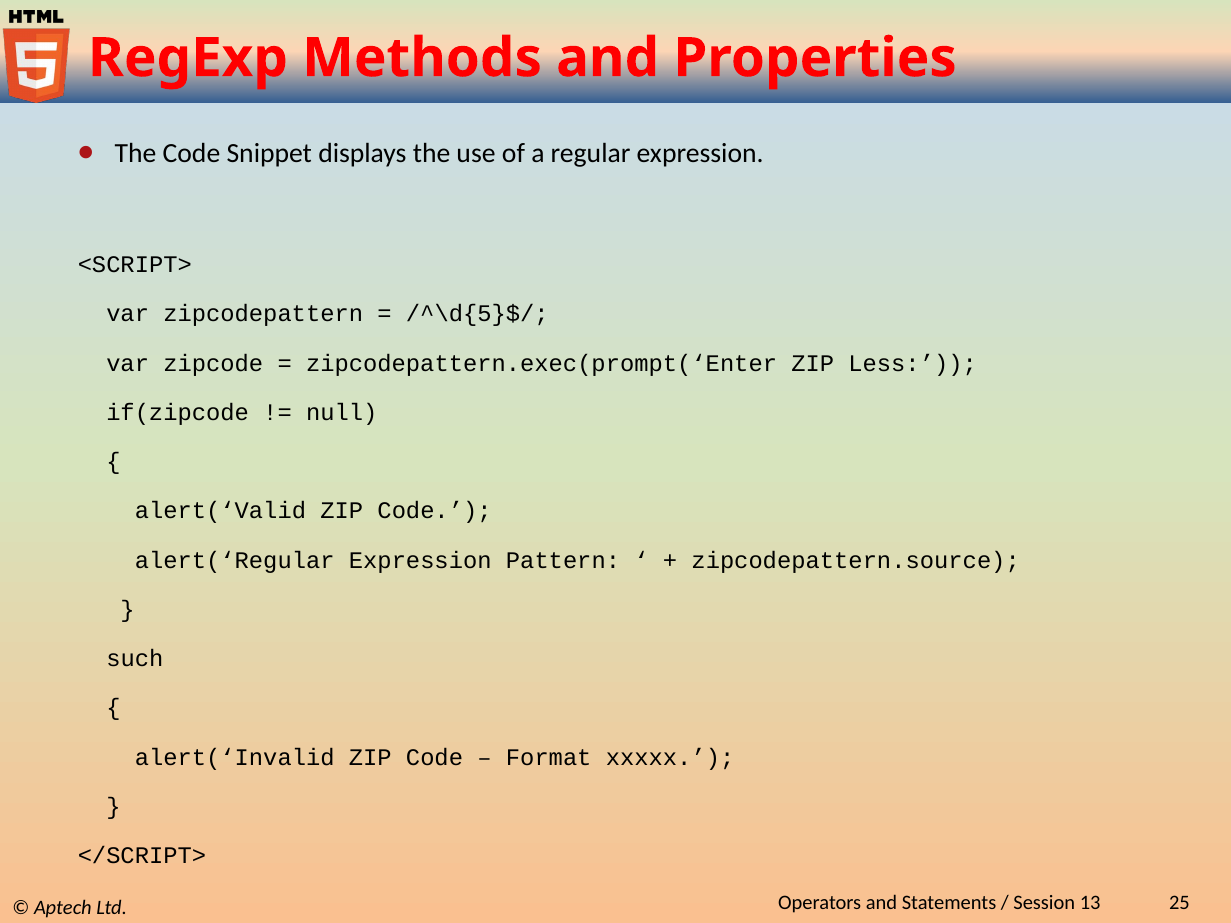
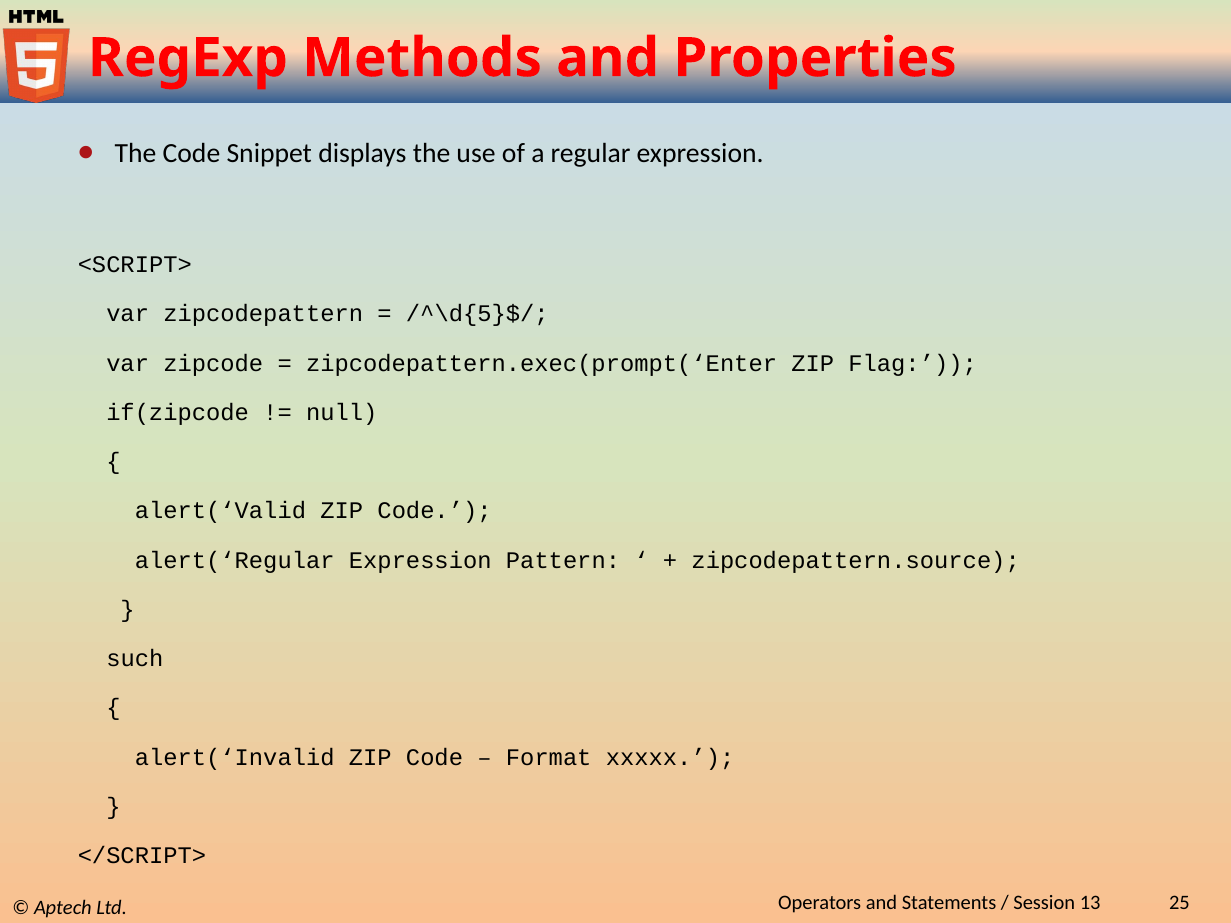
Less: Less -> Flag
